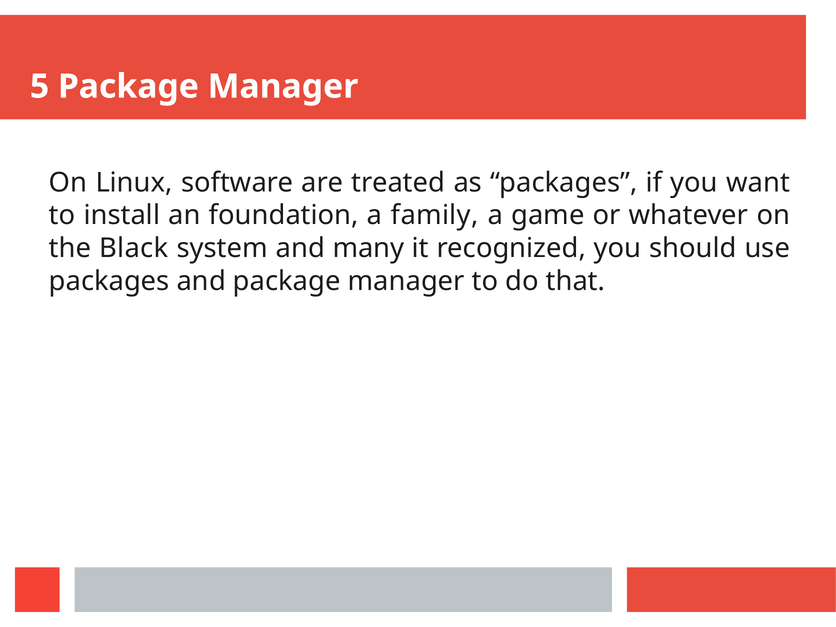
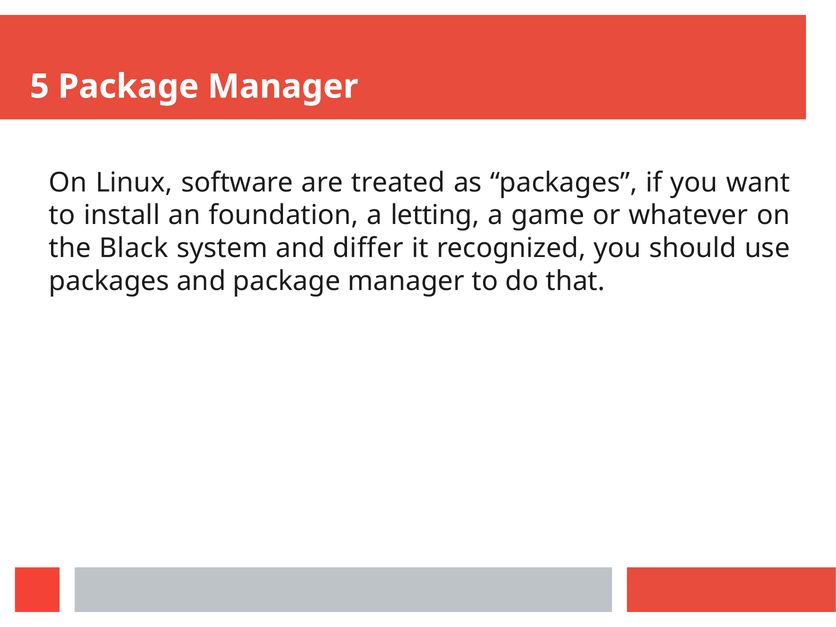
family: family -> letting
many: many -> differ
